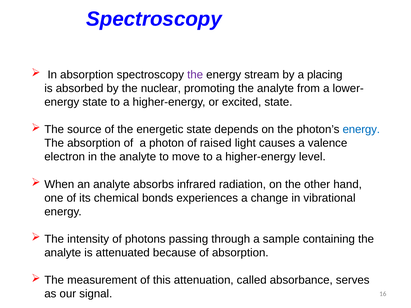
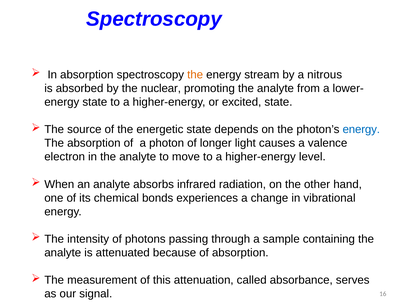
the at (195, 75) colour: purple -> orange
placing: placing -> nitrous
raised: raised -> longer
